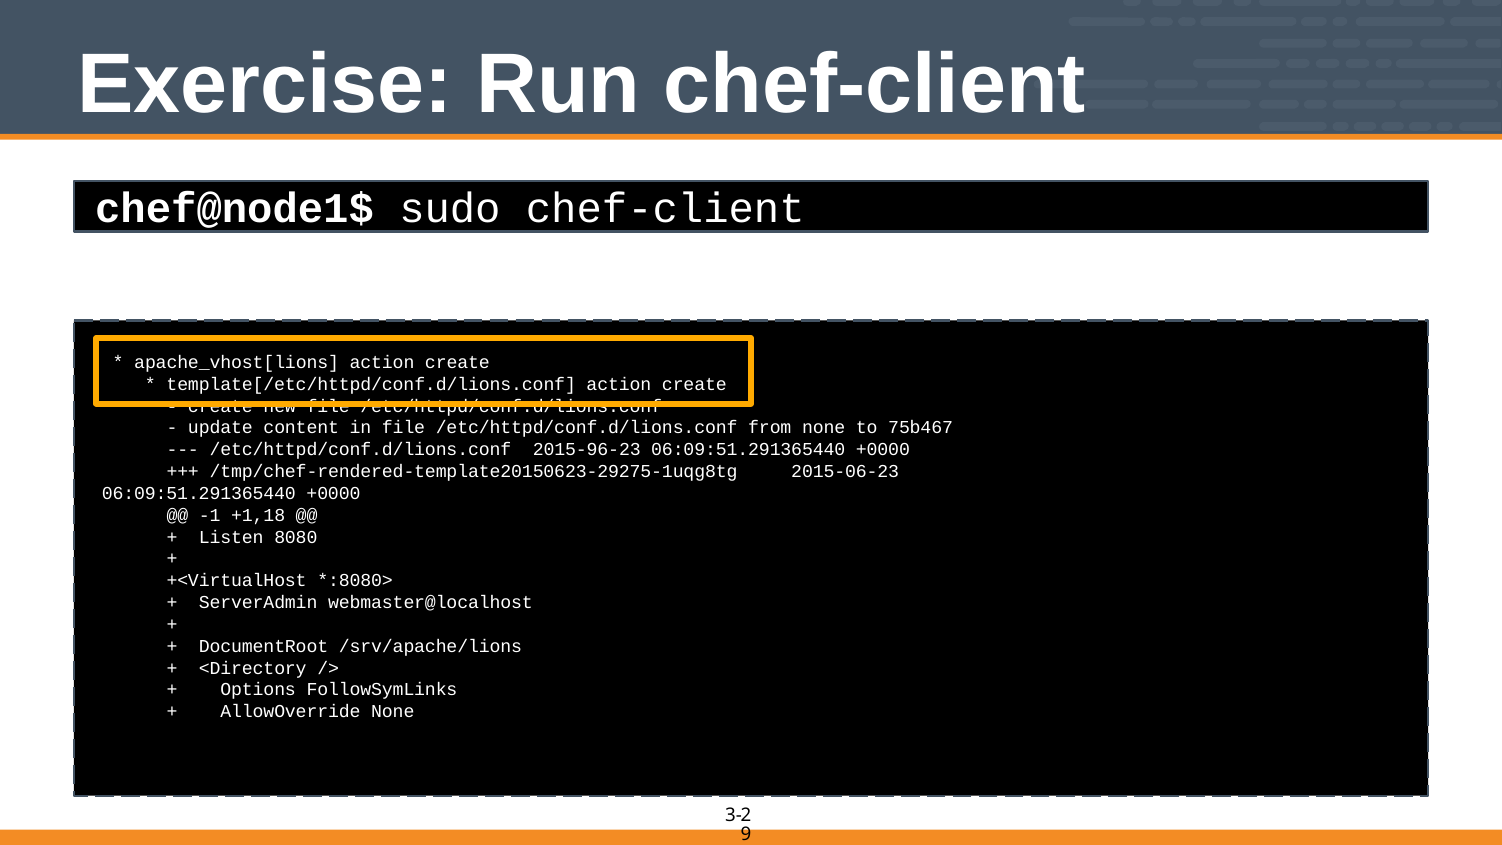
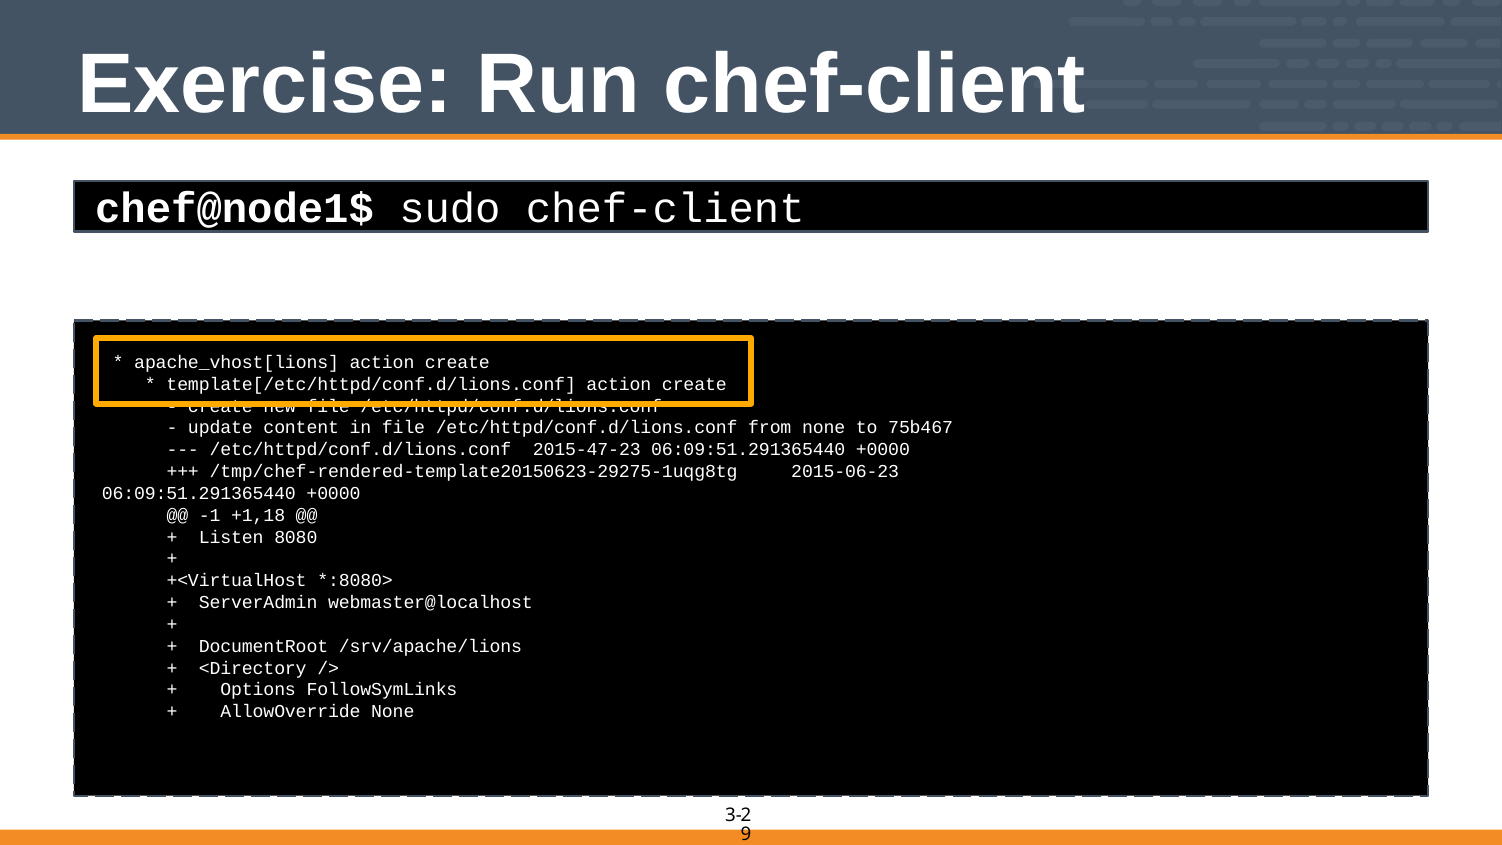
2015-96-23: 2015-96-23 -> 2015-47-23
